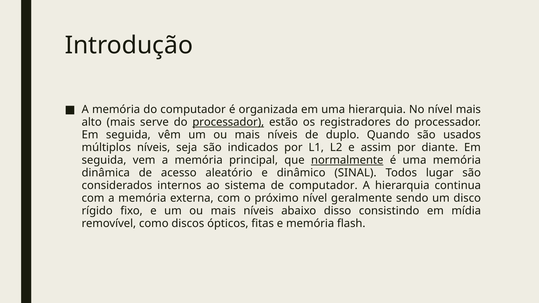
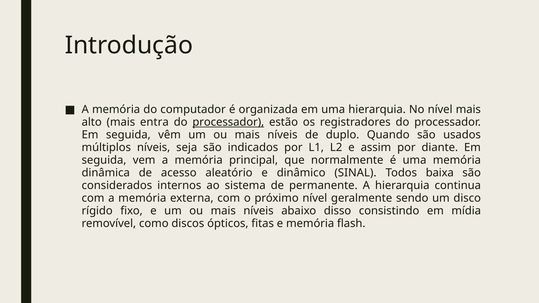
serve: serve -> entra
normalmente underline: present -> none
lugar: lugar -> baixa
de computador: computador -> permanente
